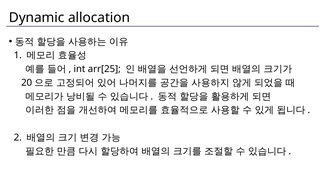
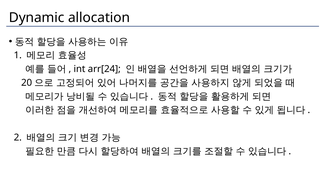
arr[25: arr[25 -> arr[24
